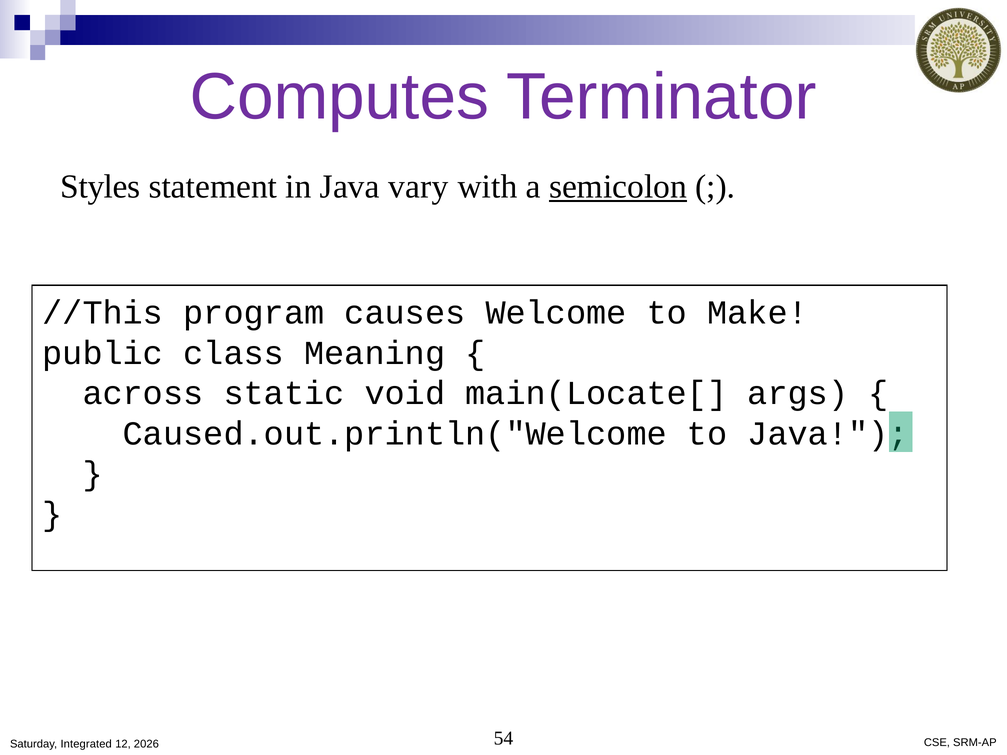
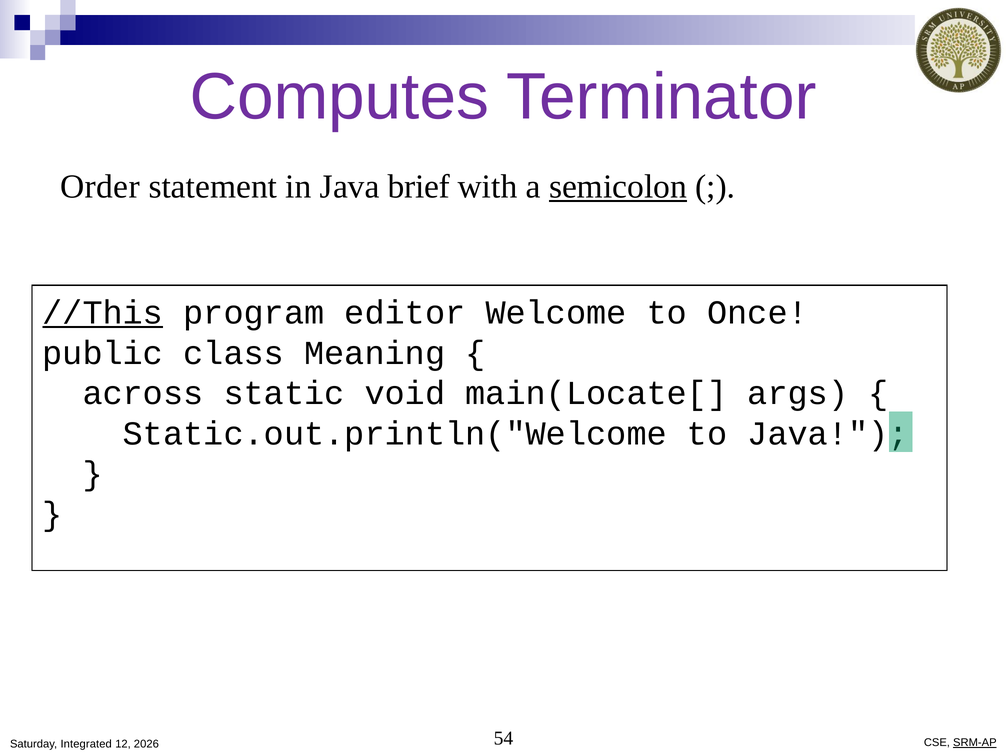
Styles: Styles -> Order
vary: vary -> brief
//This underline: none -> present
causes: causes -> editor
Make: Make -> Once
Caused.out.println("Welcome: Caused.out.println("Welcome -> Static.out.println("Welcome
SRM-AP underline: none -> present
